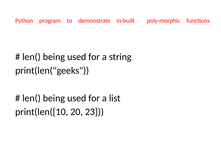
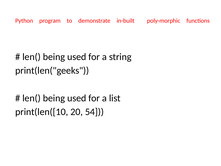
23: 23 -> 54
